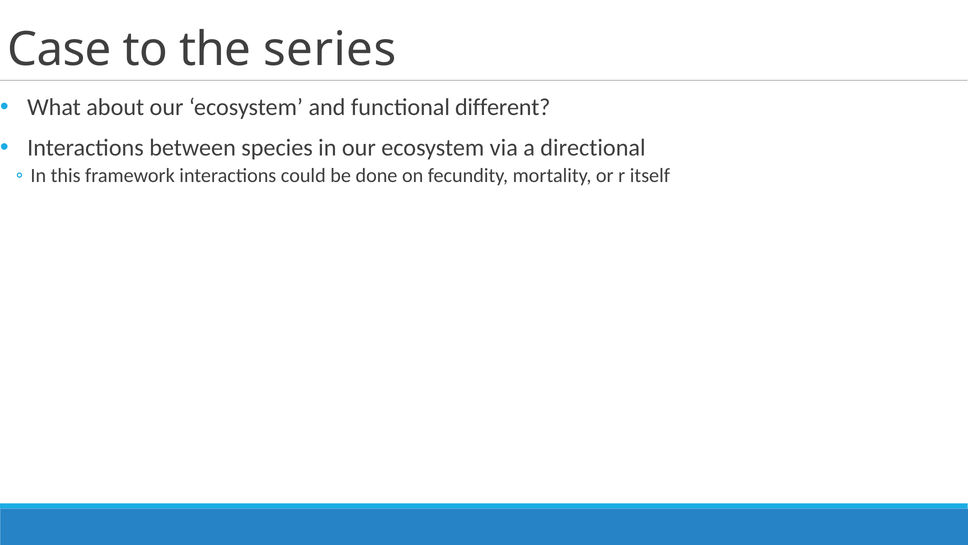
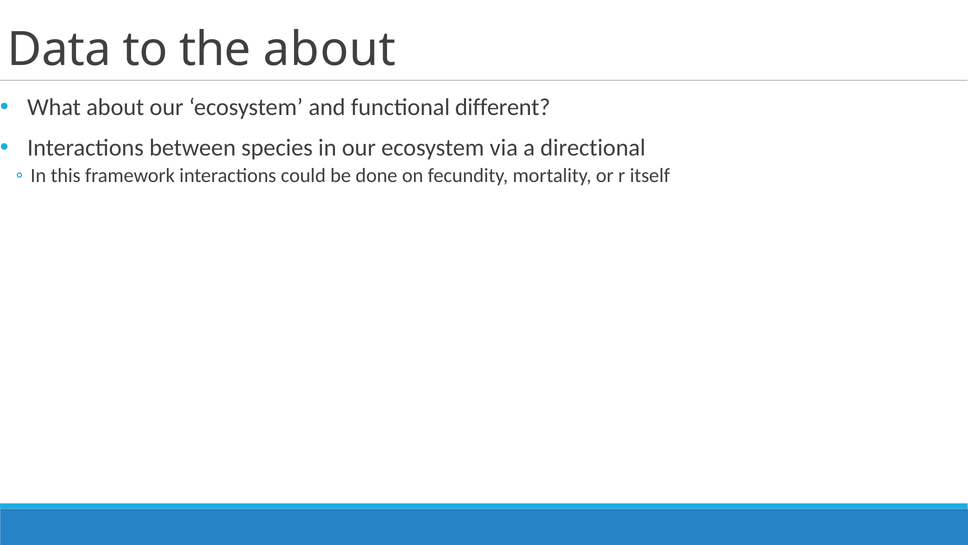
Case: Case -> Data
the series: series -> about
